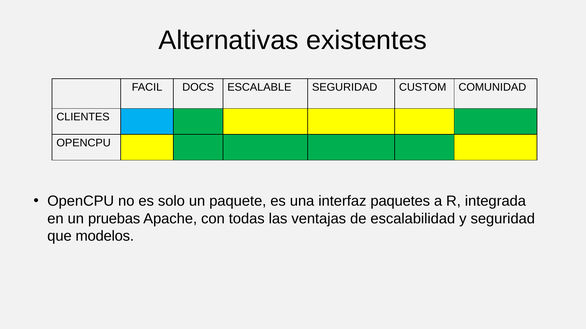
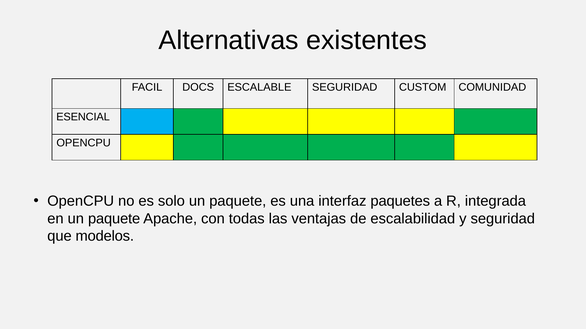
CLIENTES: CLIENTES -> ESENCIAL
en un pruebas: pruebas -> paquete
